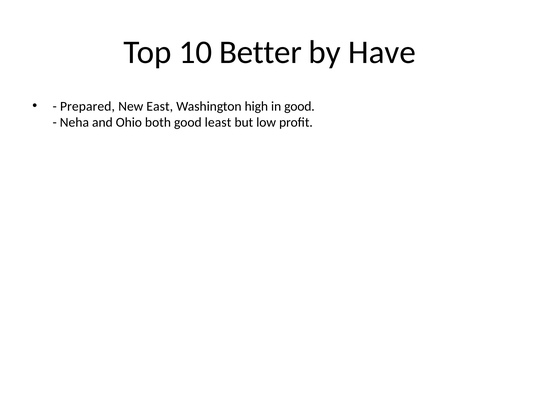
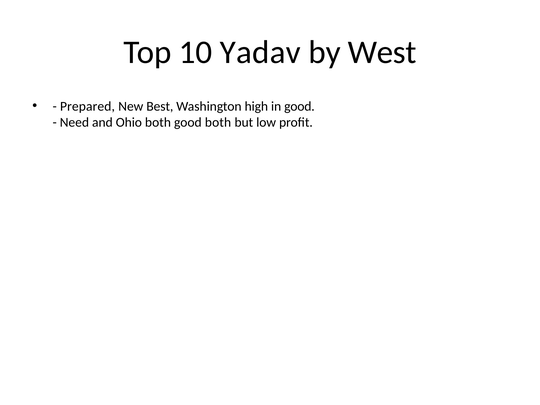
Better: Better -> Yadav
Have: Have -> West
East: East -> Best
Neha: Neha -> Need
good least: least -> both
